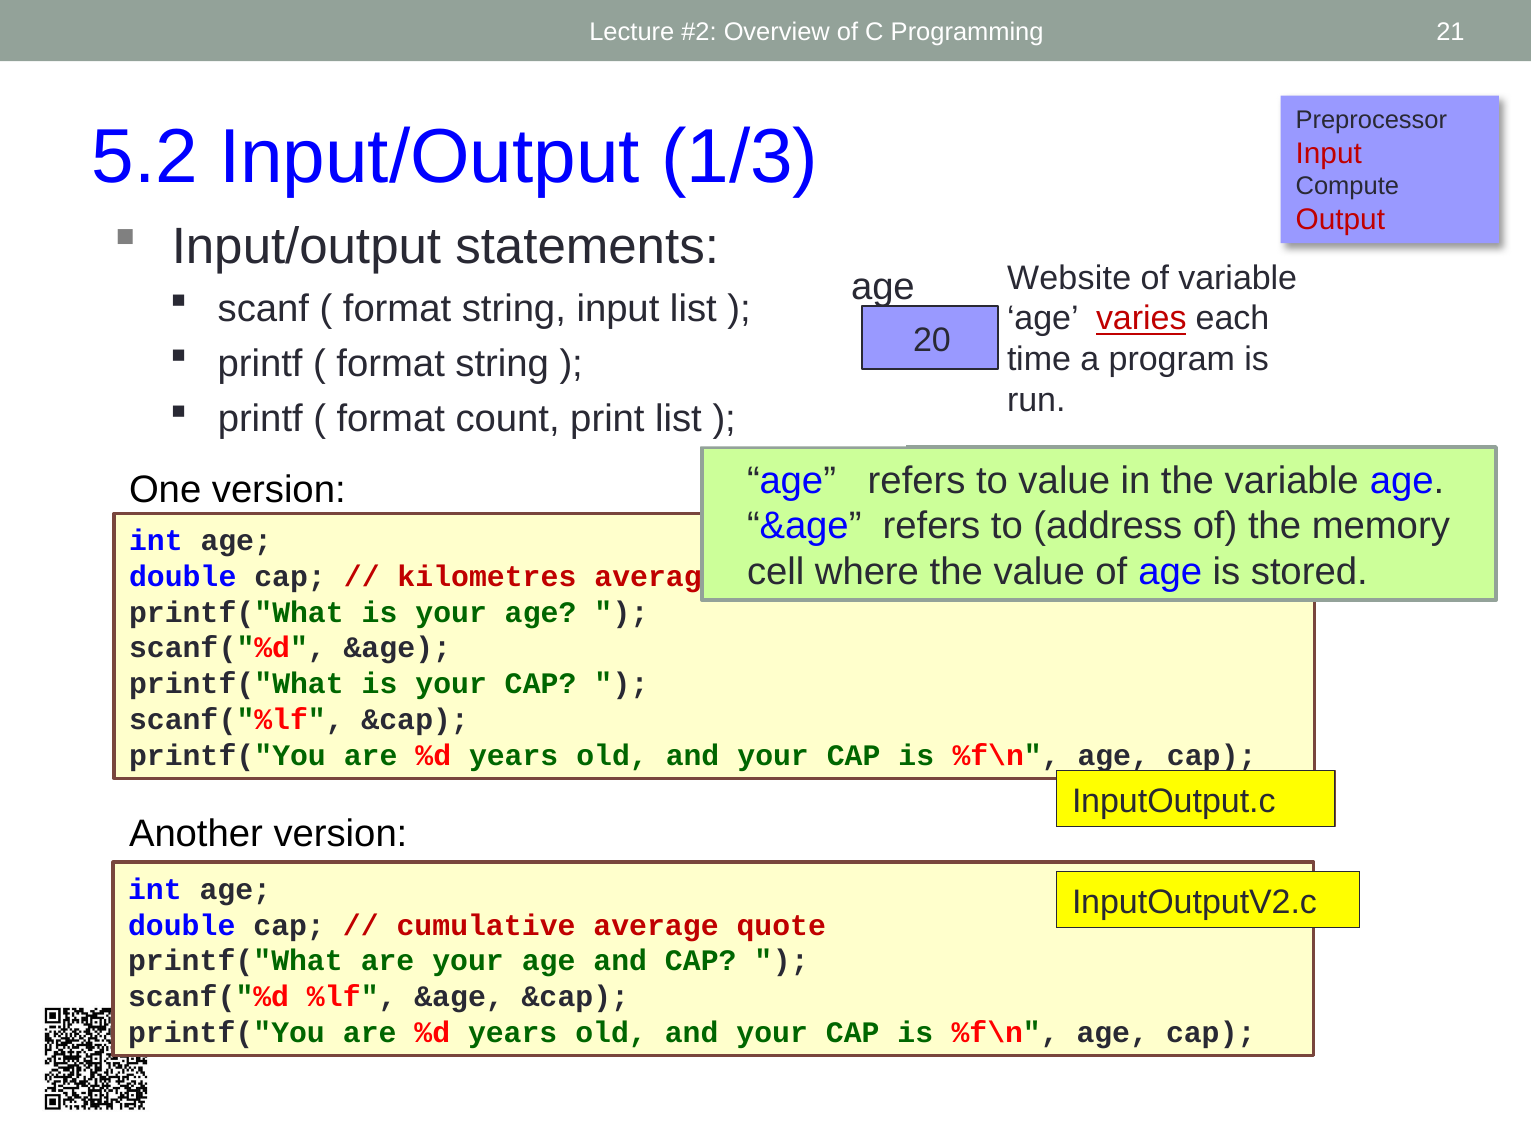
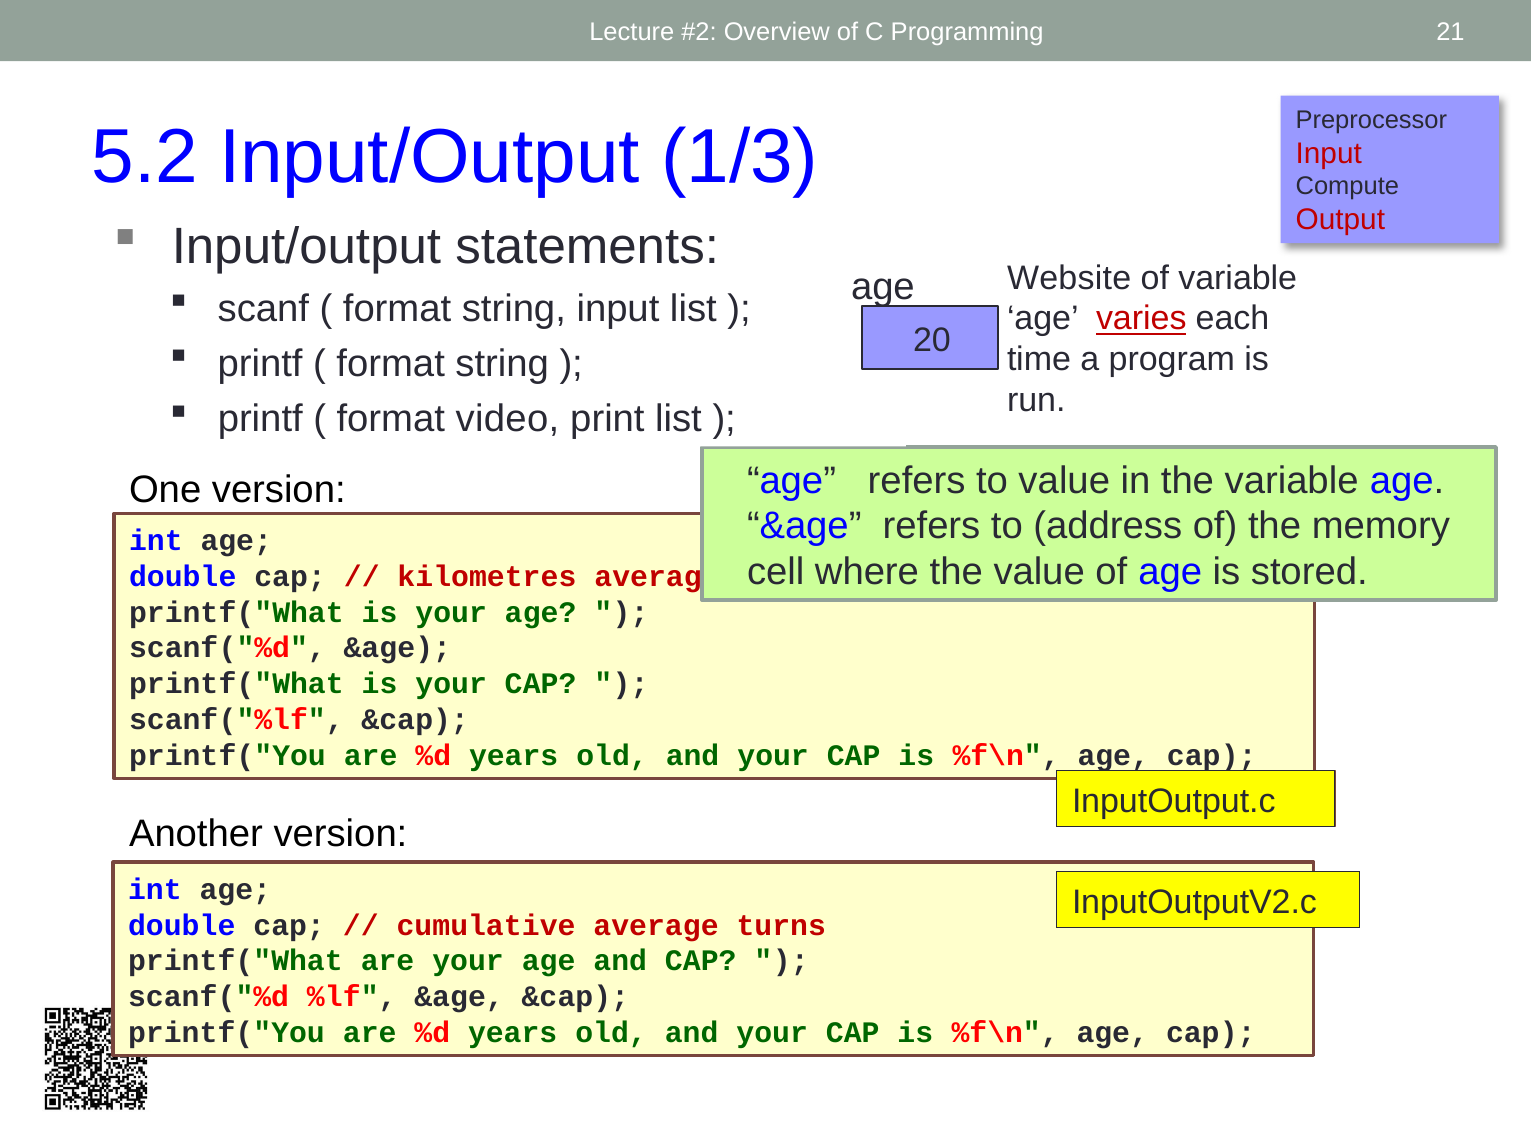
count: count -> video
quote: quote -> turns
